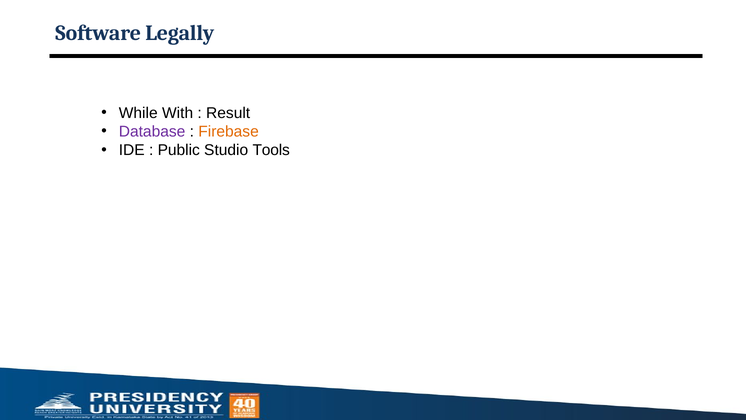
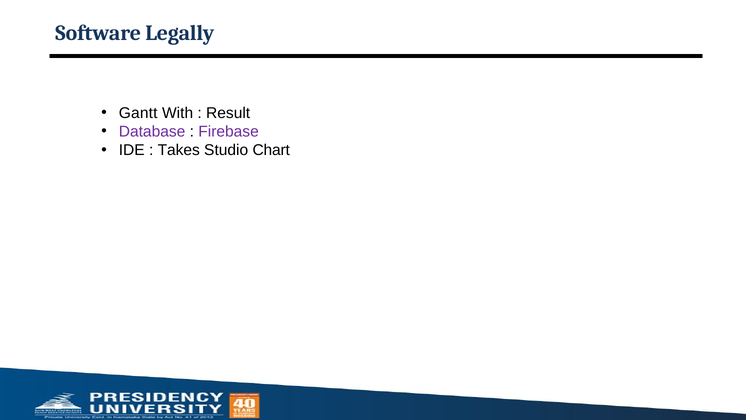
While: While -> Gantt
Firebase colour: orange -> purple
Public: Public -> Takes
Tools: Tools -> Chart
